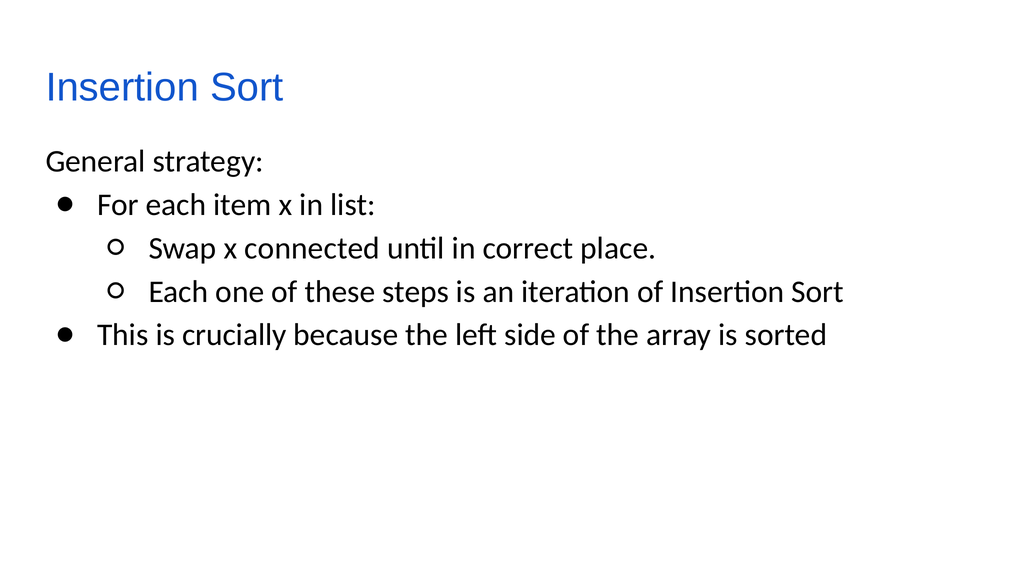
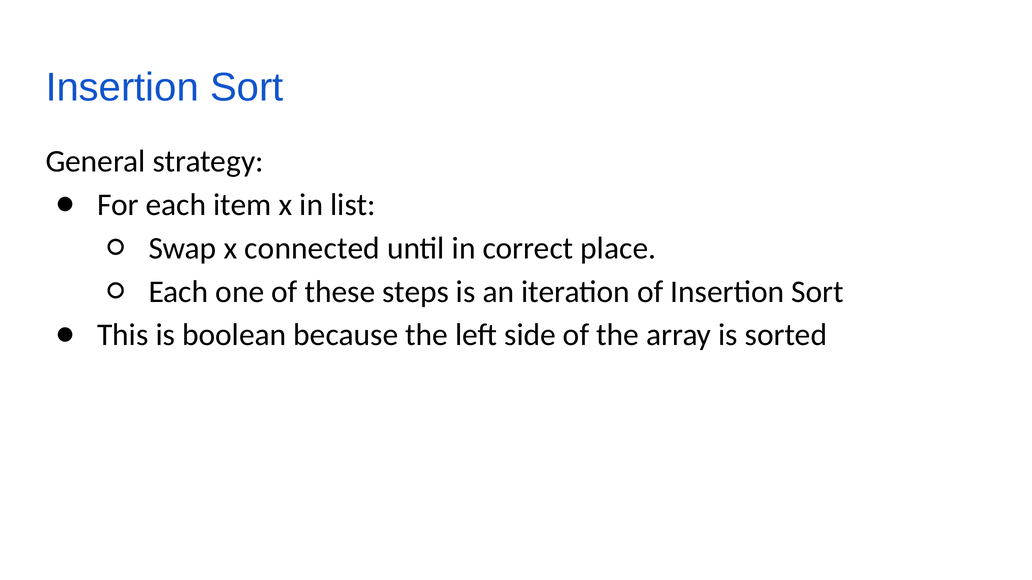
crucially: crucially -> boolean
